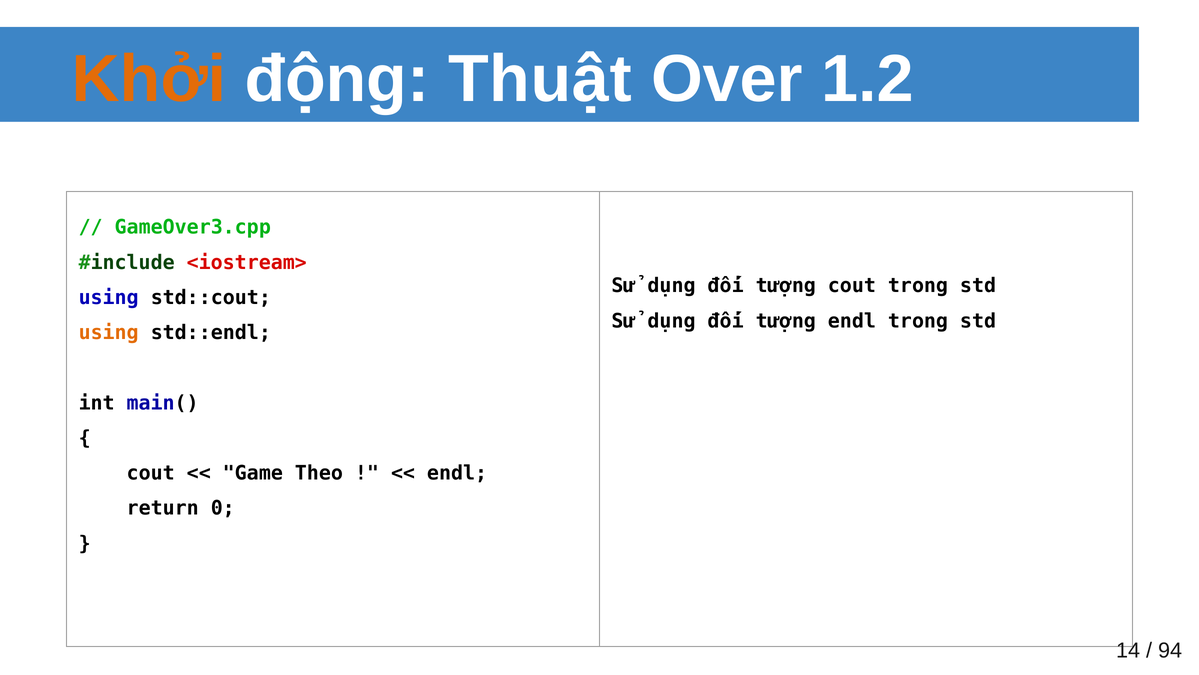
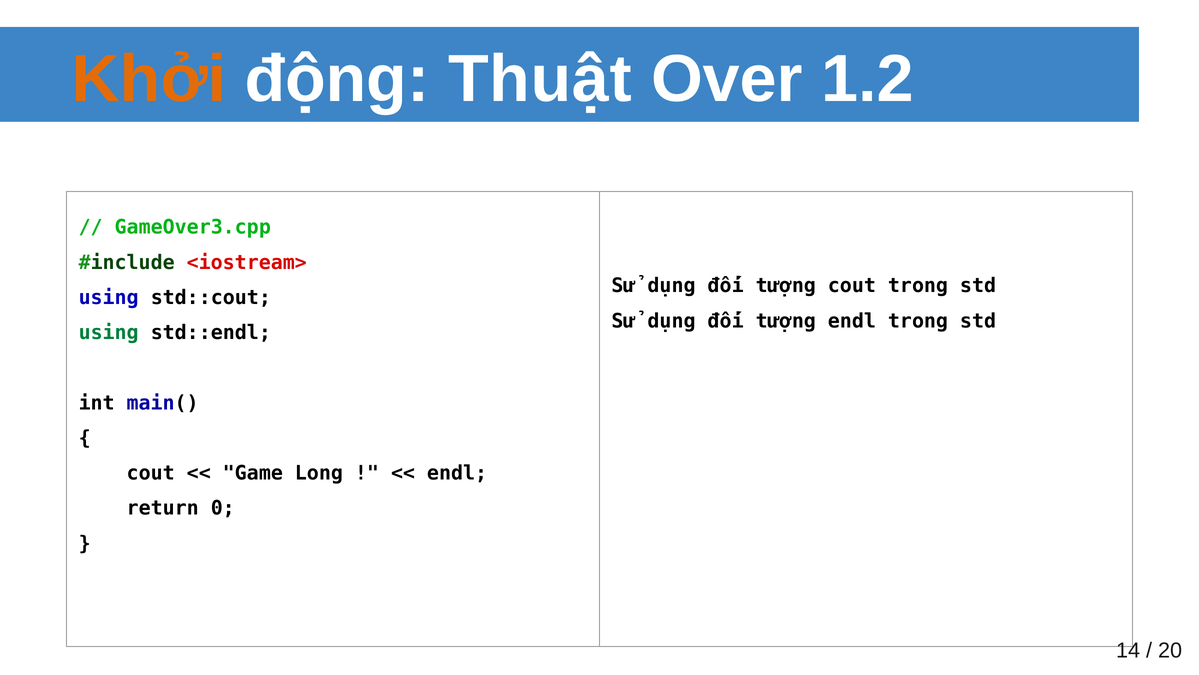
using at (109, 332) colour: orange -> green
Theo: Theo -> Long
94: 94 -> 20
